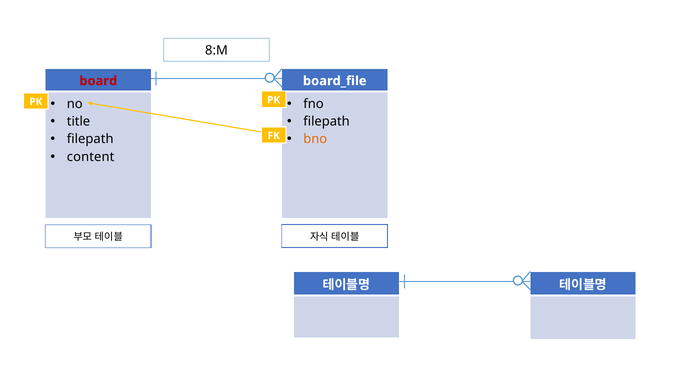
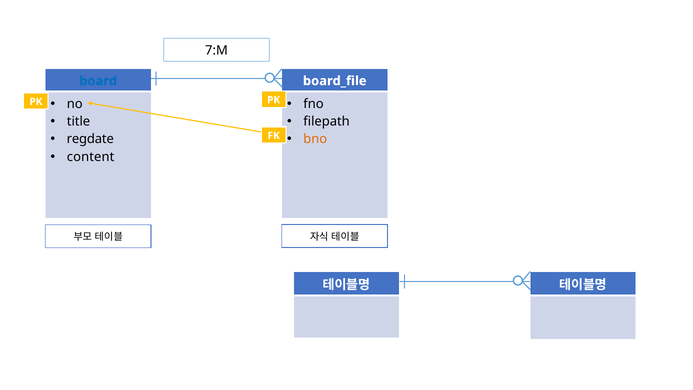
8:M: 8:M -> 7:M
board colour: red -> blue
filepath at (90, 139): filepath -> regdate
